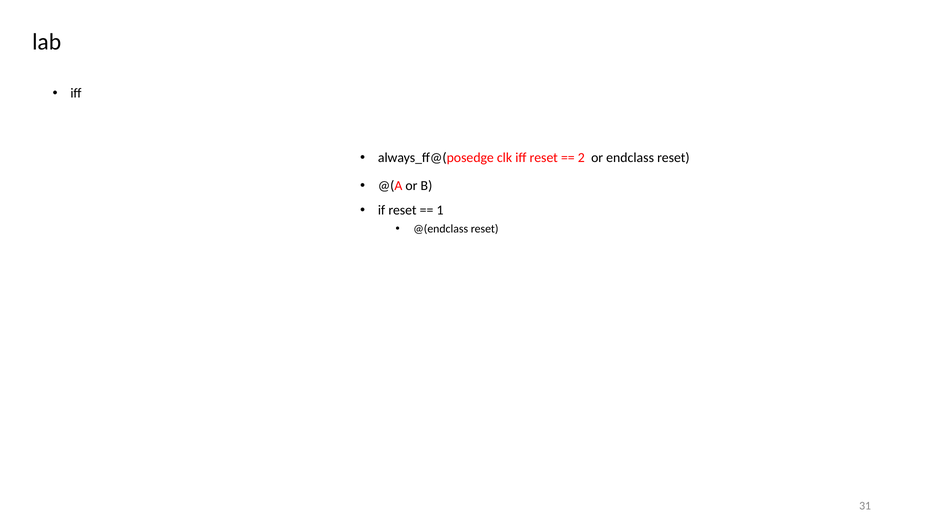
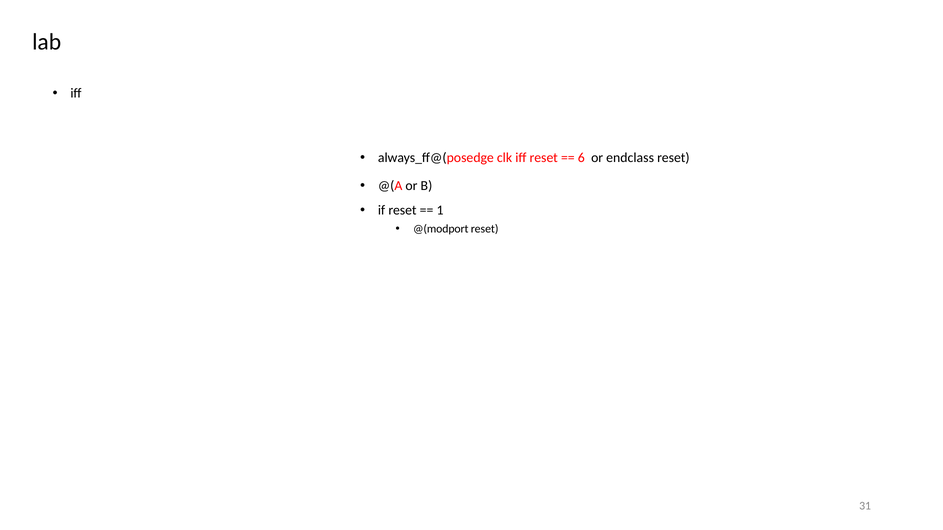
2: 2 -> 6
@(endclass: @(endclass -> @(modport
